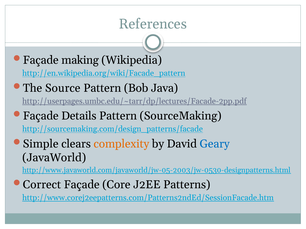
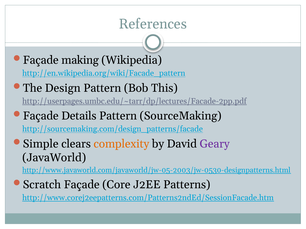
Source: Source -> Design
Java: Java -> This
Geary colour: blue -> purple
Correct: Correct -> Scratch
